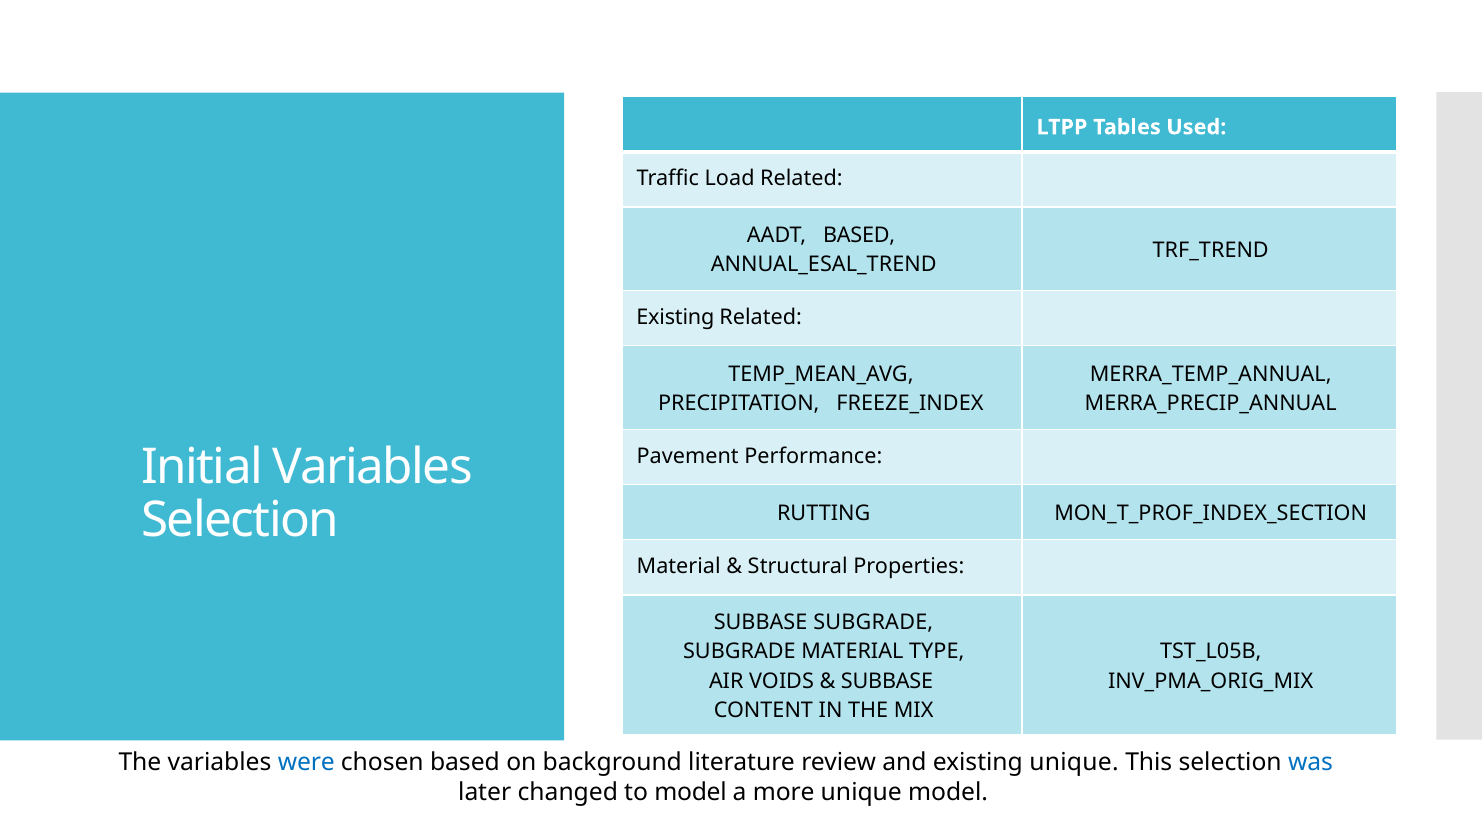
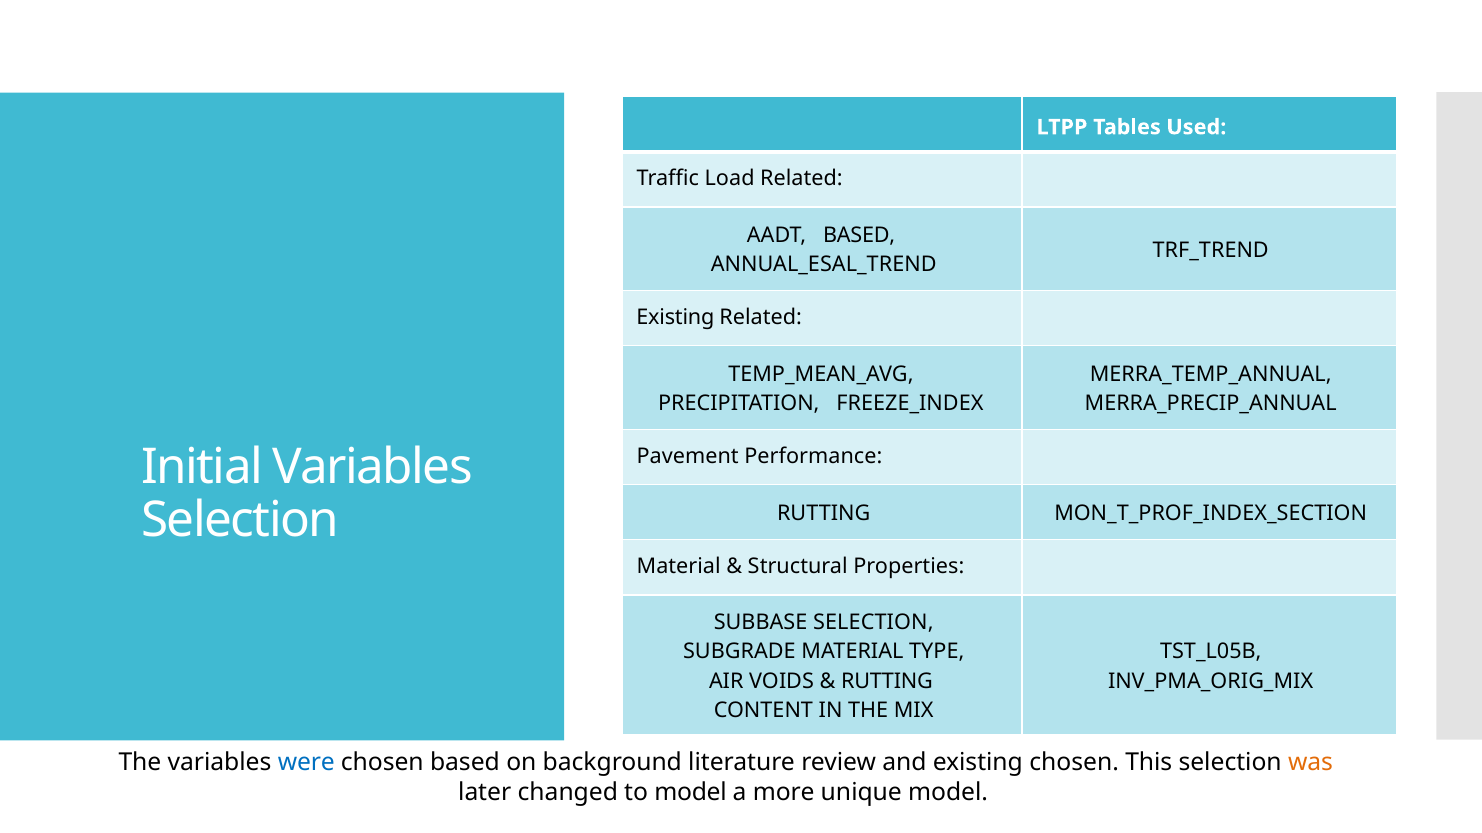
SUBBASE SUBGRADE: SUBGRADE -> SELECTION
SUBBASE at (887, 681): SUBBASE -> RUTTING
existing unique: unique -> chosen
was colour: blue -> orange
